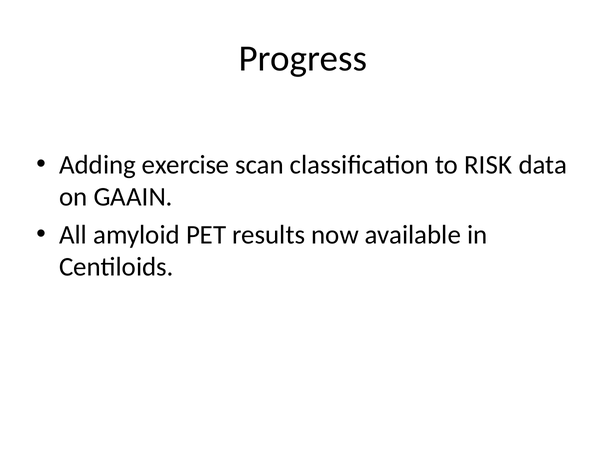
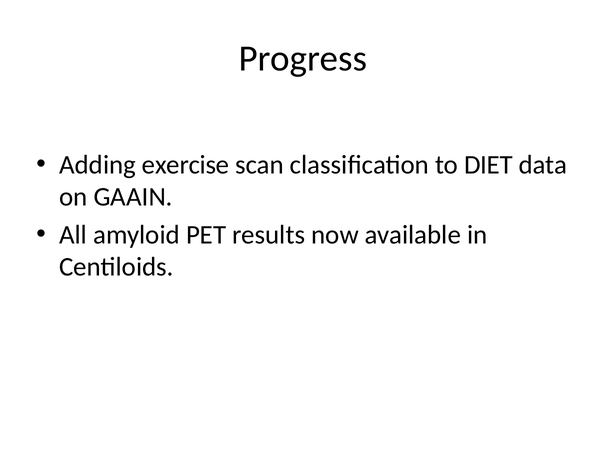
RISK: RISK -> DIET
